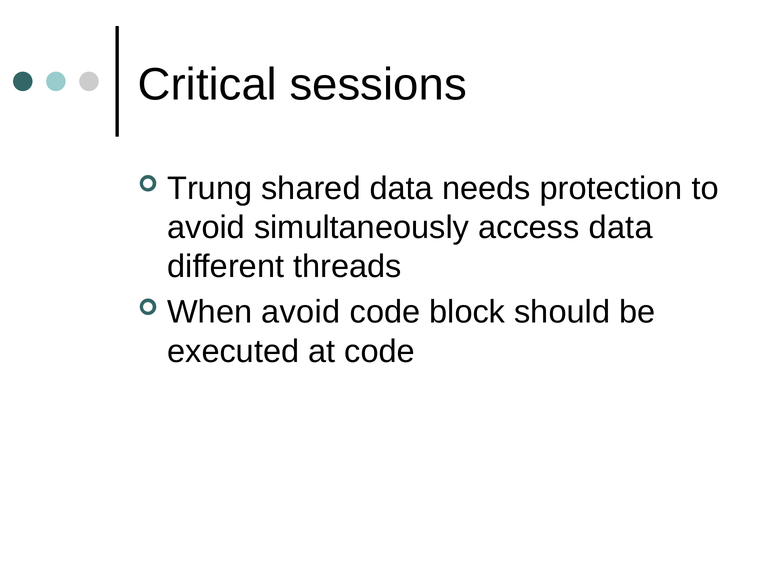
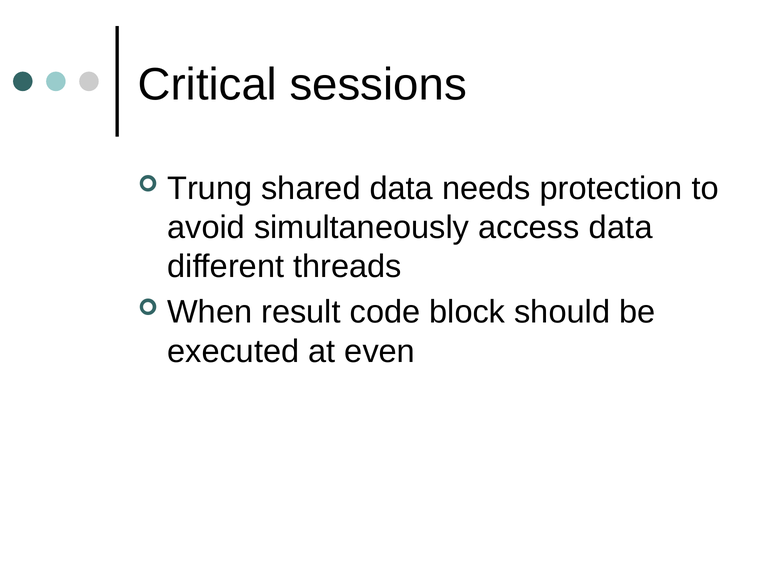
When avoid: avoid -> result
at code: code -> even
